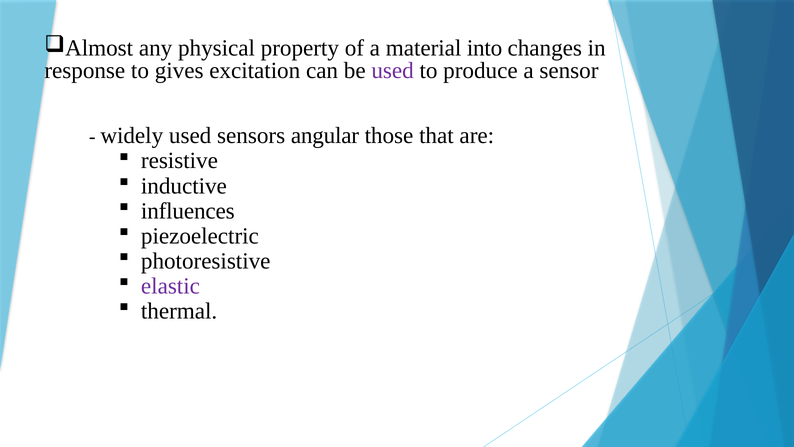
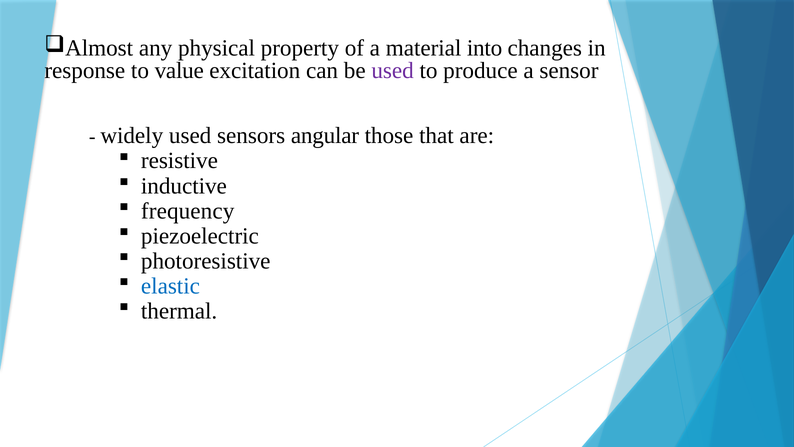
gives: gives -> value
influences: influences -> frequency
elastic colour: purple -> blue
